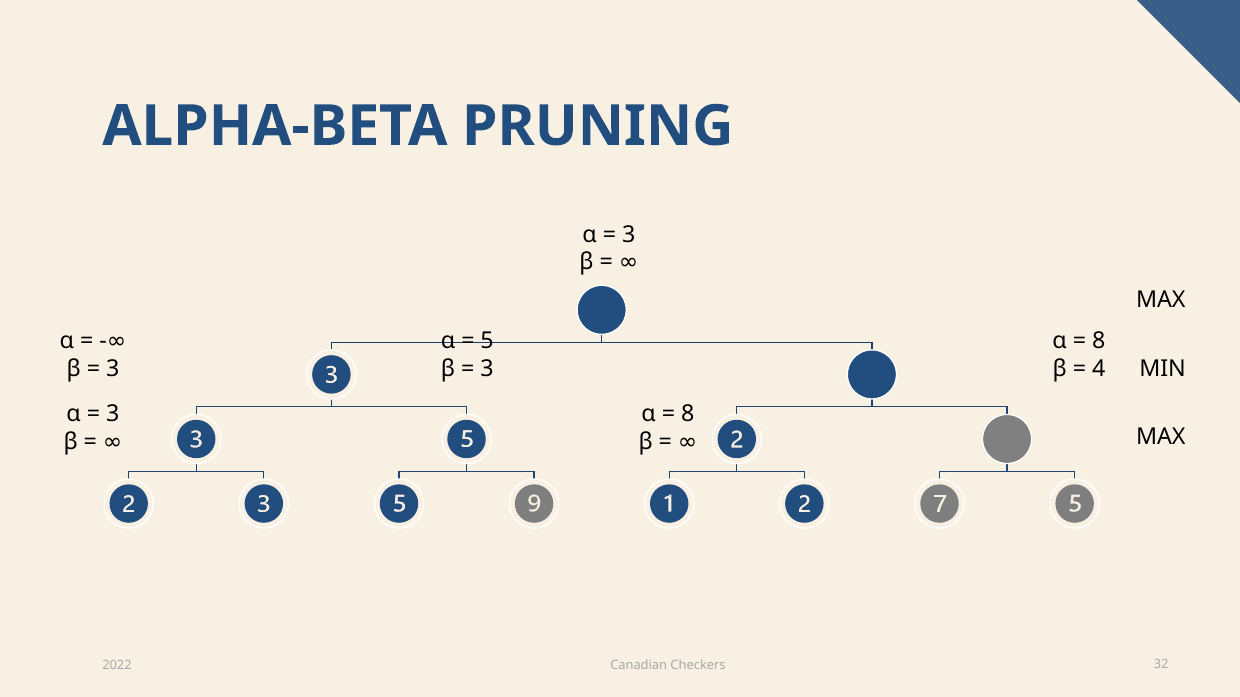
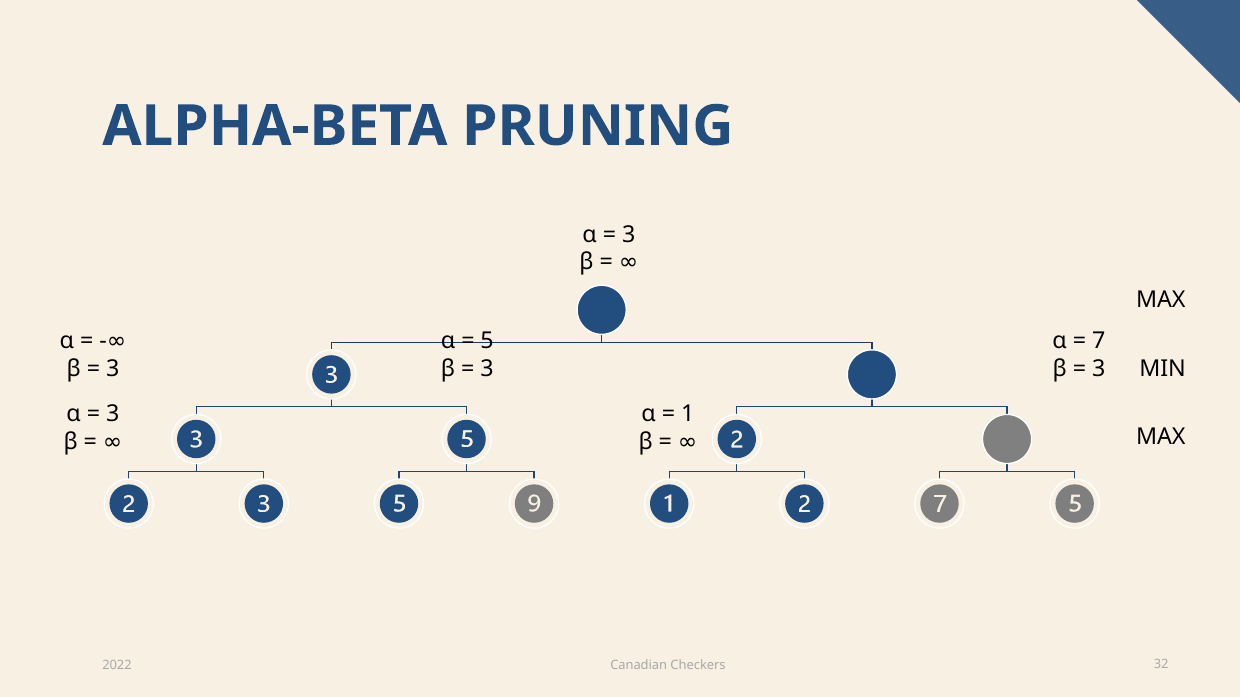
8 at (1099, 341): 8 -> 7
4 at (1099, 369): 4 -> 3
8 at (688, 414): 8 -> 1
